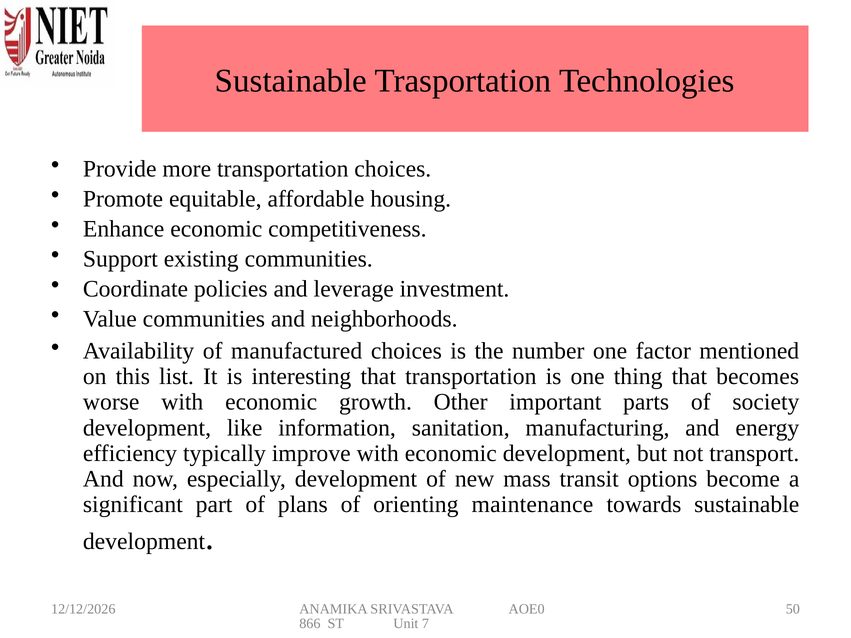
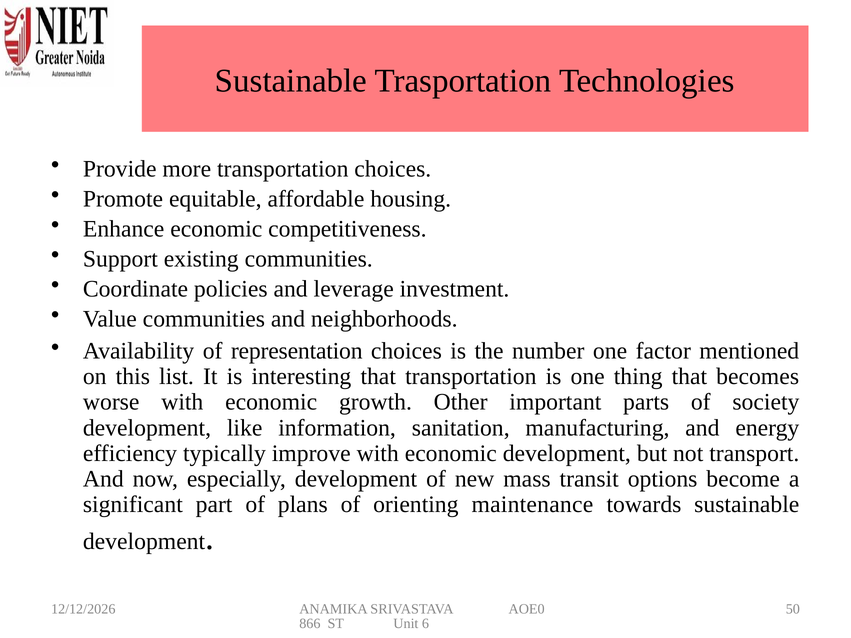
manufactured: manufactured -> representation
7: 7 -> 6
